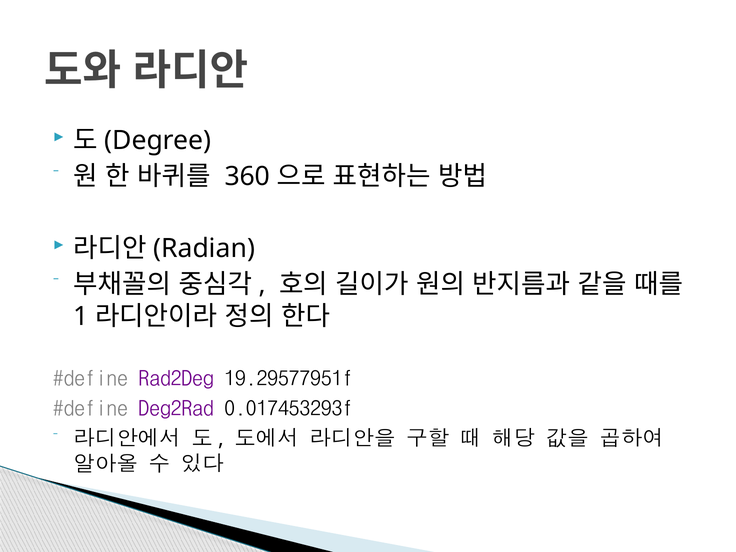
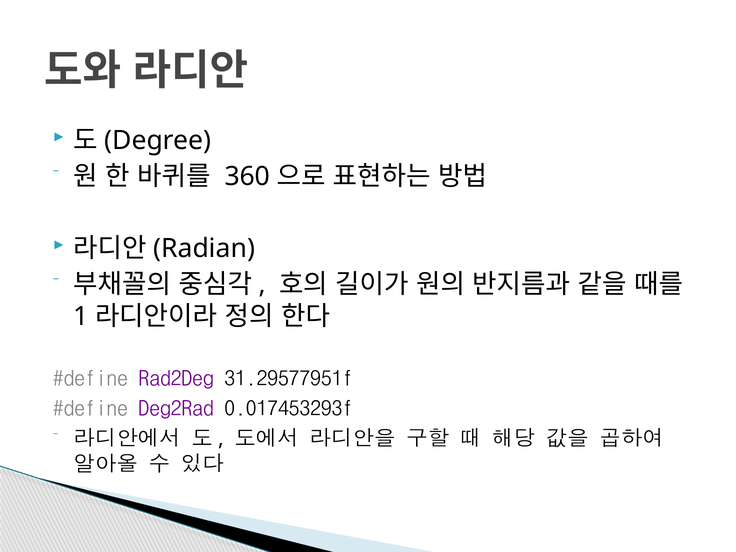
19.29577951f: 19.29577951f -> 31.29577951f
